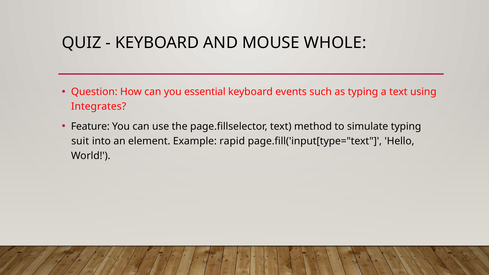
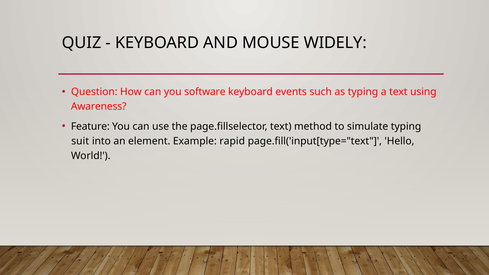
WHOLE: WHOLE -> WIDELY
essential: essential -> software
Integrates: Integrates -> Awareness
